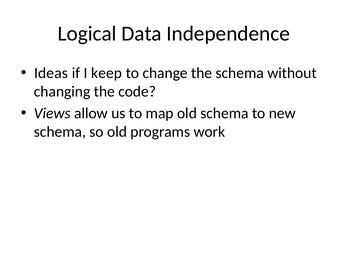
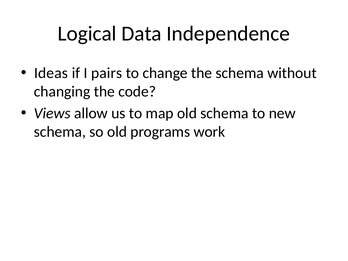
keep: keep -> pairs
